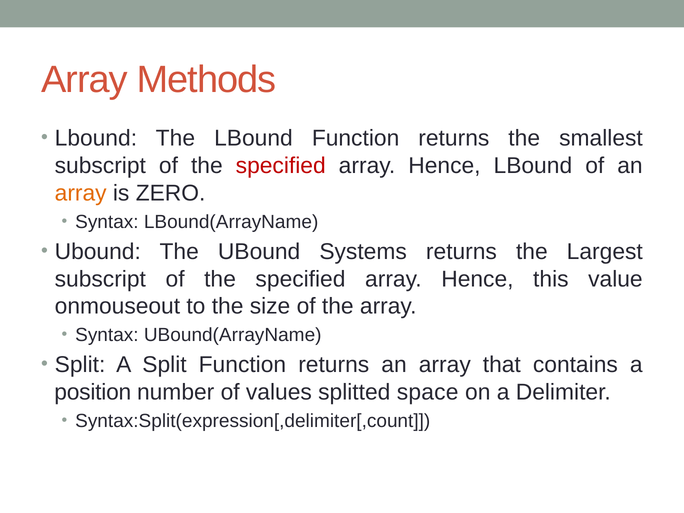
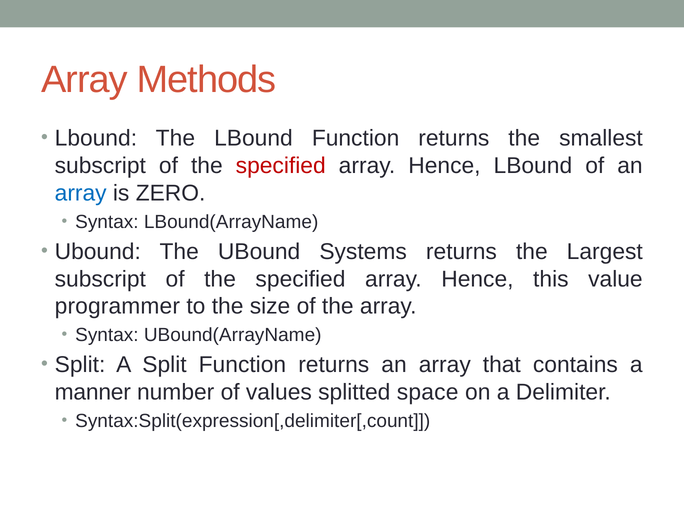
array at (81, 193) colour: orange -> blue
onmouseout: onmouseout -> programmer
position: position -> manner
